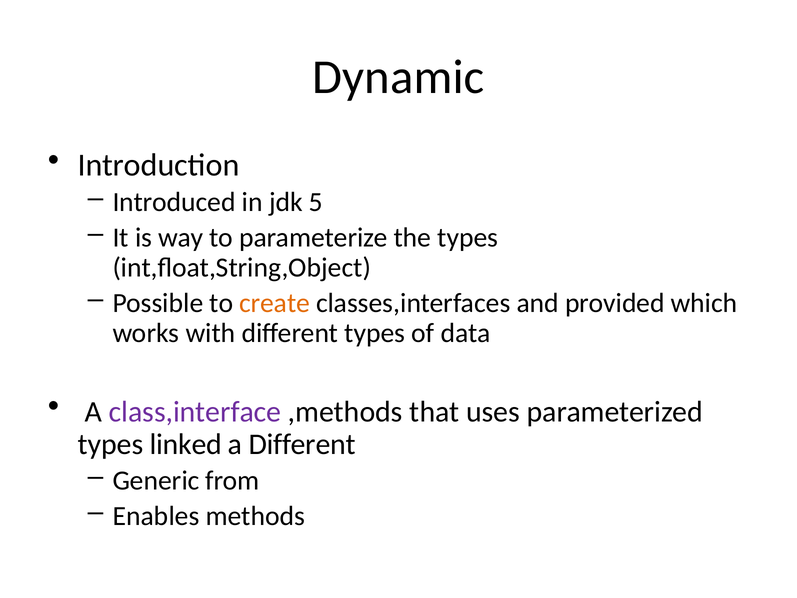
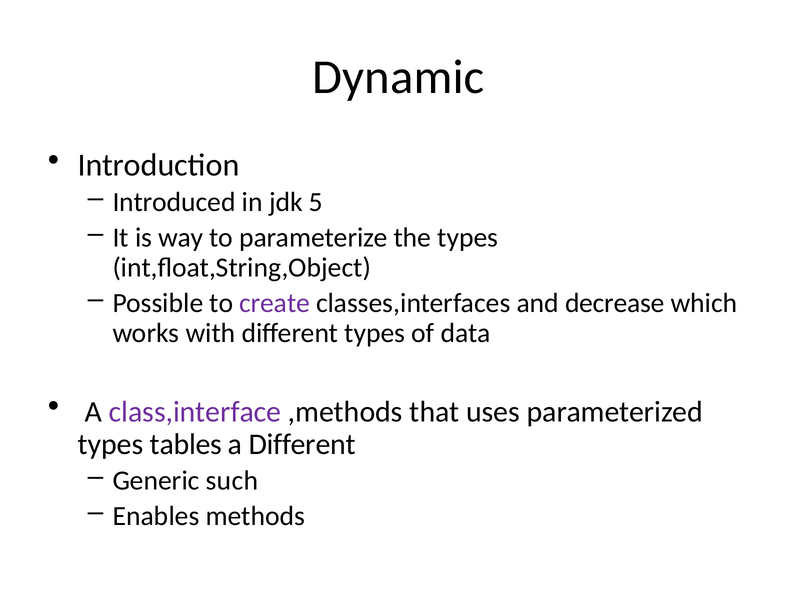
create colour: orange -> purple
provided: provided -> decrease
linked: linked -> tables
from: from -> such
